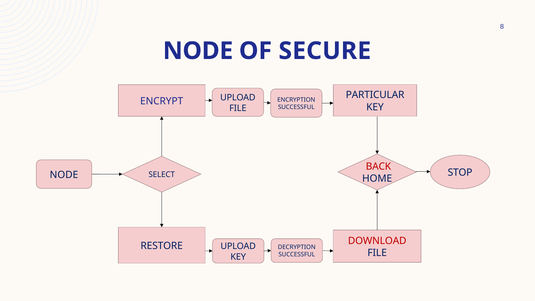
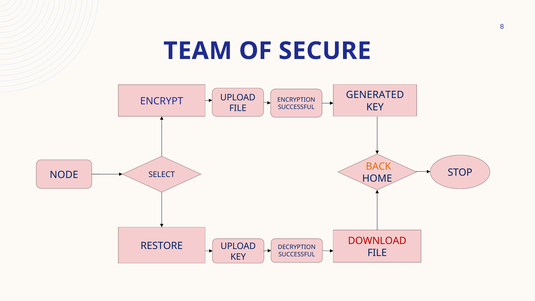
NODE at (198, 51): NODE -> TEAM
PARTICULAR: PARTICULAR -> GENERATED
BACK colour: red -> orange
